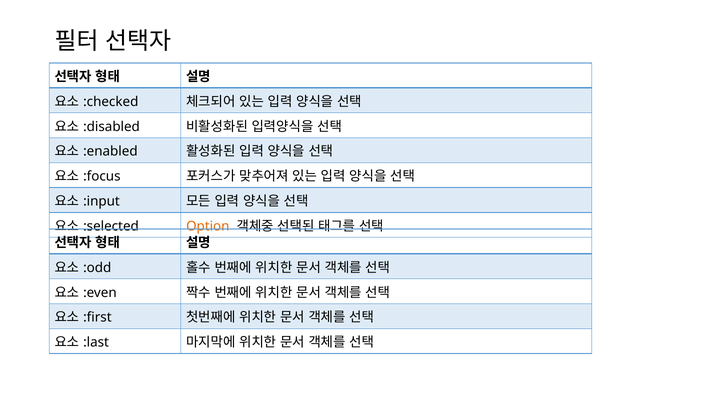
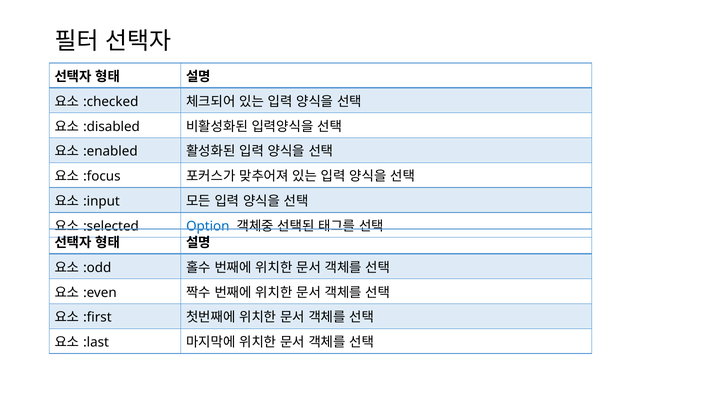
Option colour: orange -> blue
